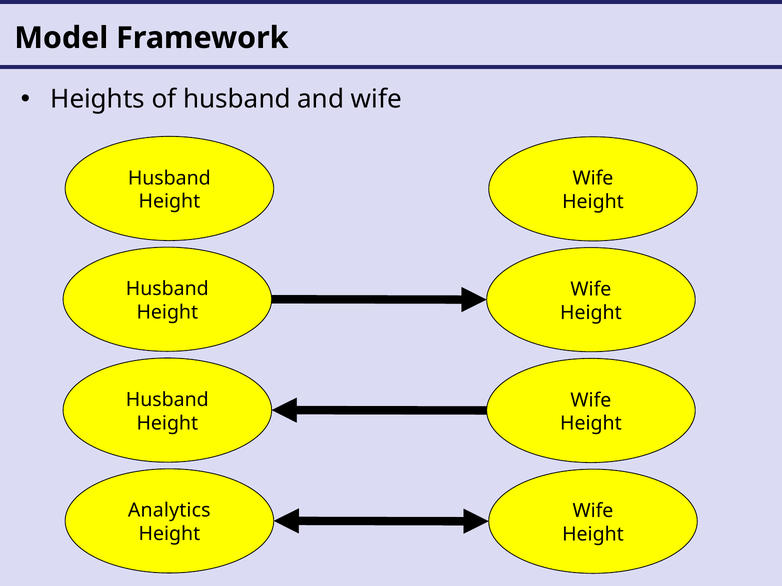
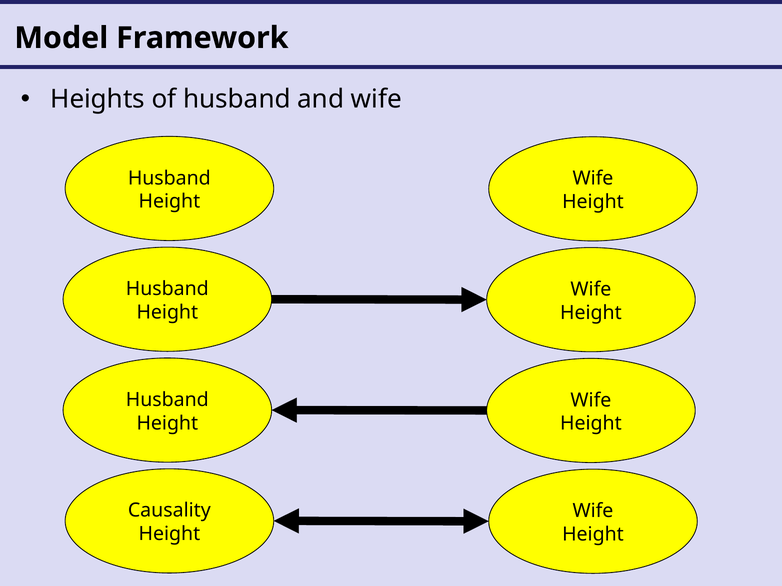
Analytics: Analytics -> Causality
